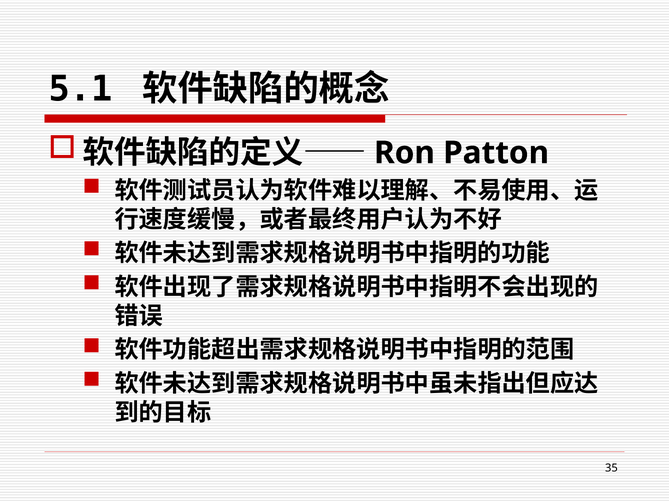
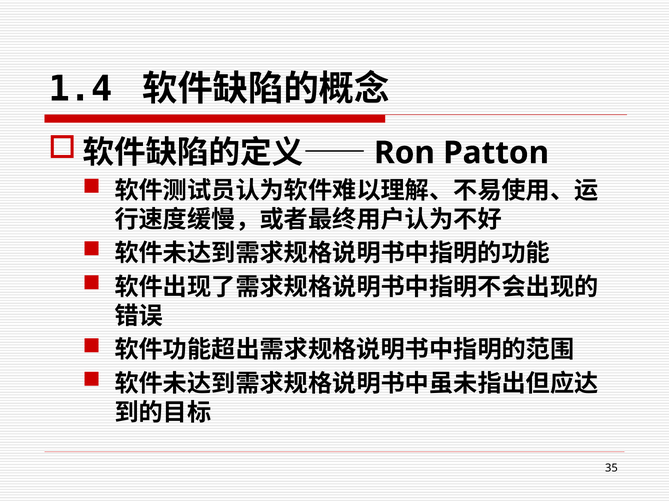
5.1: 5.1 -> 1.4
